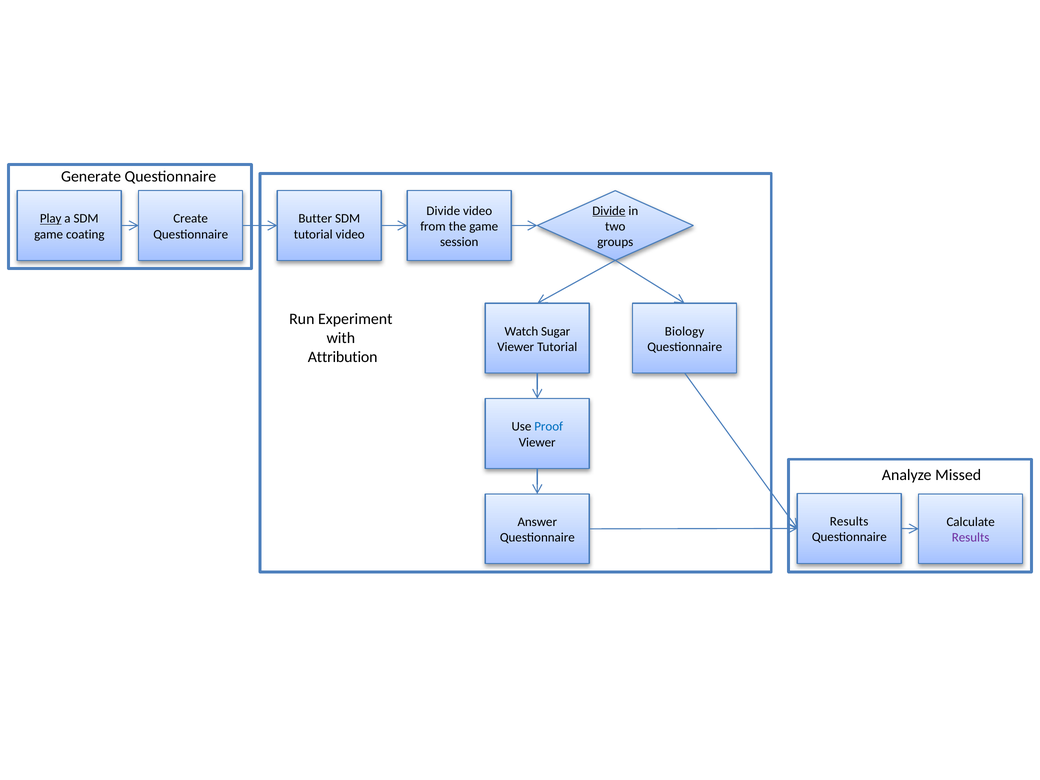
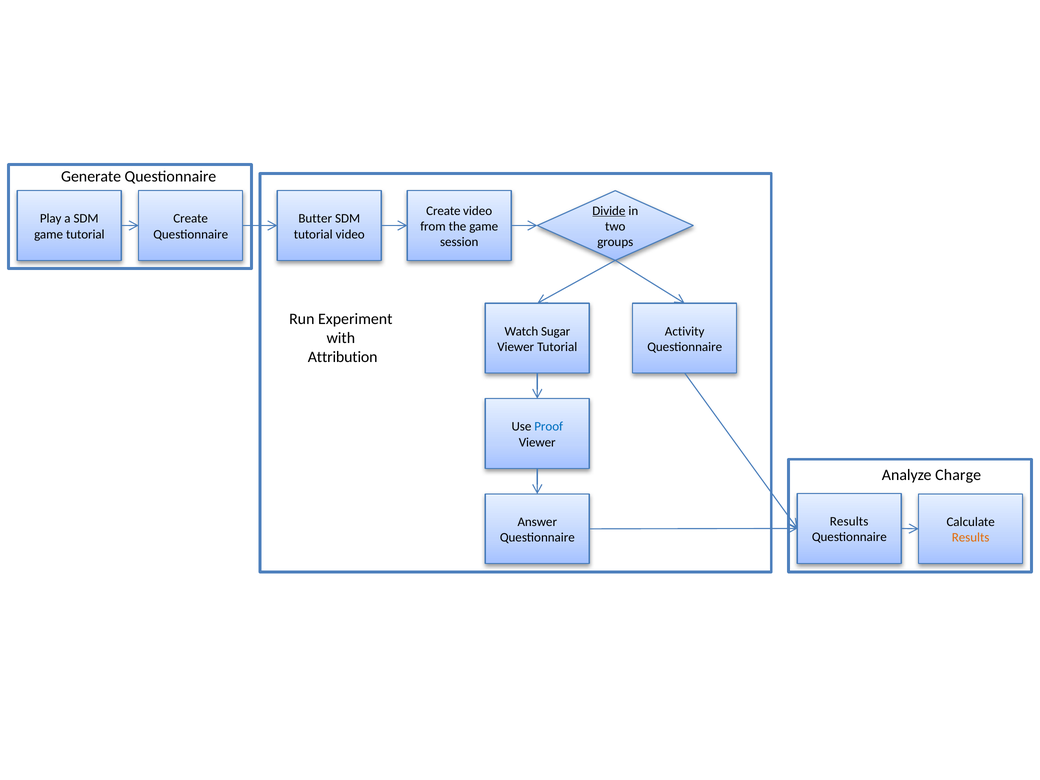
Divide at (443, 211): Divide -> Create
Play underline: present -> none
game coating: coating -> tutorial
Biology: Biology -> Activity
Missed: Missed -> Charge
Results at (971, 538) colour: purple -> orange
